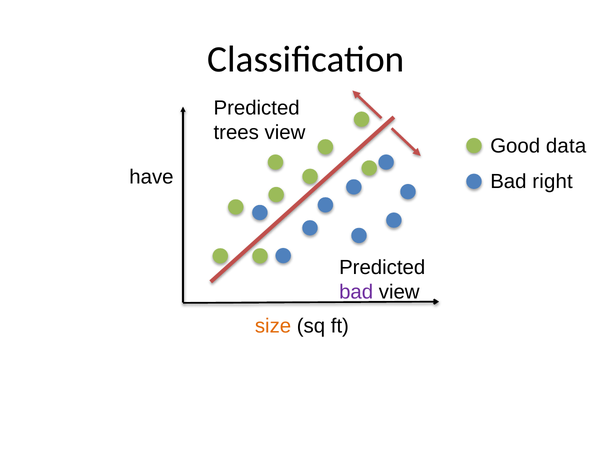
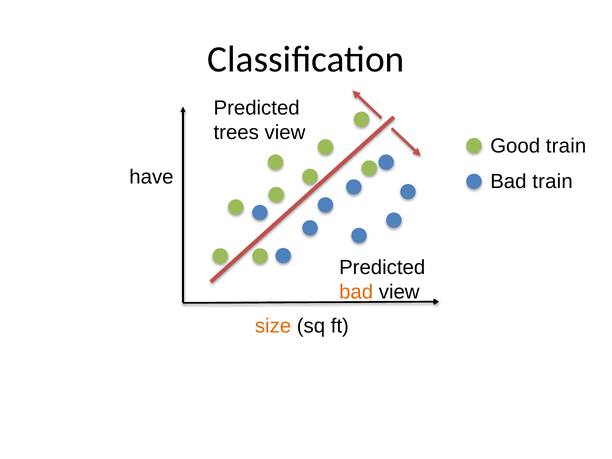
Good data: data -> train
Bad right: right -> train
bad at (356, 292) colour: purple -> orange
